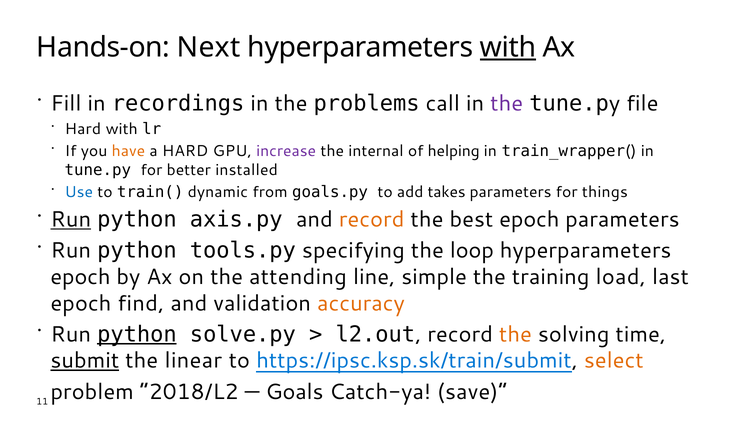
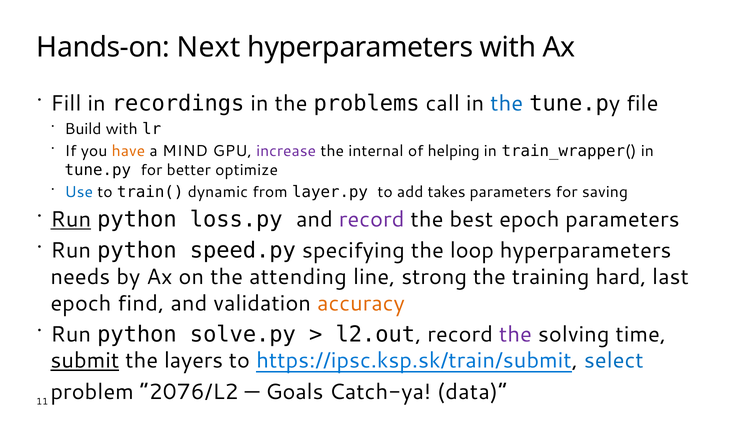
with at (508, 47) underline: present -> none
the at (507, 104) colour: purple -> blue
Hard at (83, 129): Hard -> Build
a HARD: HARD -> MIND
installed: installed -> optimize
goals.py: goals.py -> layer.py
things: things -> saving
axis.py: axis.py -> loss.py
record at (372, 220) colour: orange -> purple
tools.py: tools.py -> speed.py
epoch at (80, 277): epoch -> needs
simple: simple -> strong
load: load -> hard
python at (137, 334) underline: present -> none
the at (515, 334) colour: orange -> purple
linear: linear -> layers
select colour: orange -> blue
2018/L2: 2018/L2 -> 2076/L2
save: save -> data
